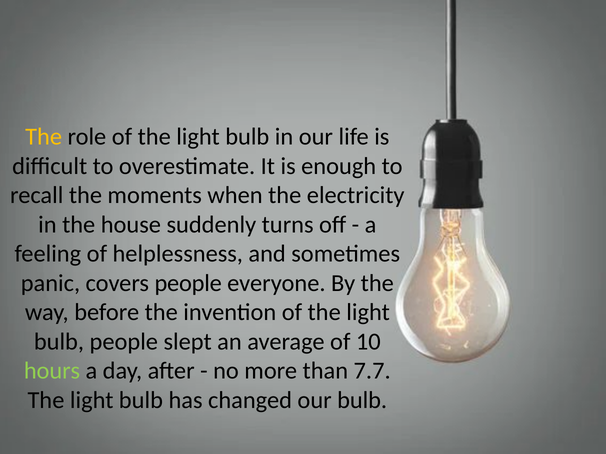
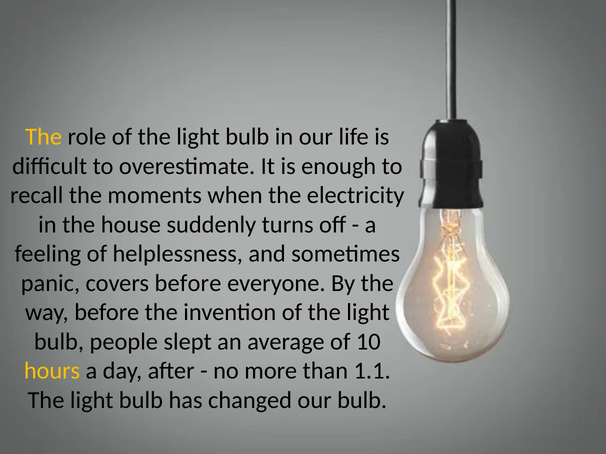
covers people: people -> before
hours colour: light green -> yellow
7.7: 7.7 -> 1.1
